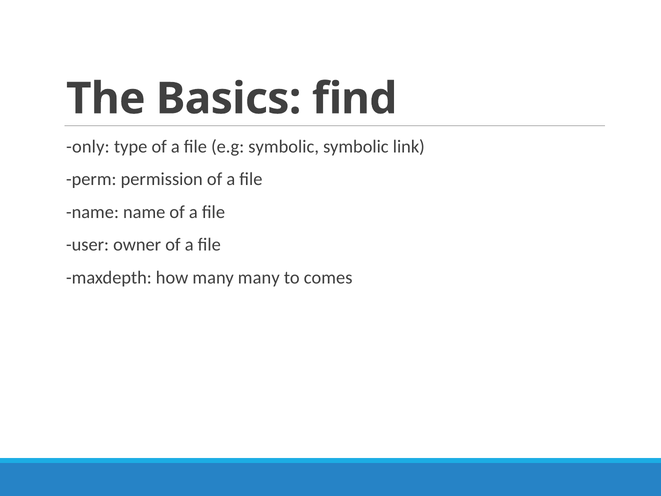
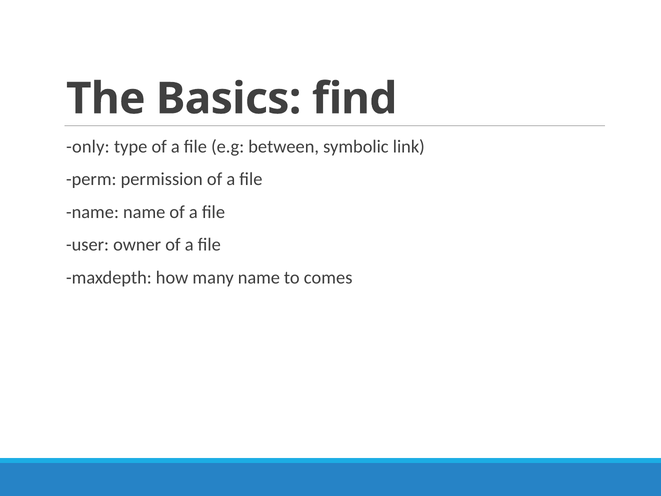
e.g symbolic: symbolic -> between
many many: many -> name
